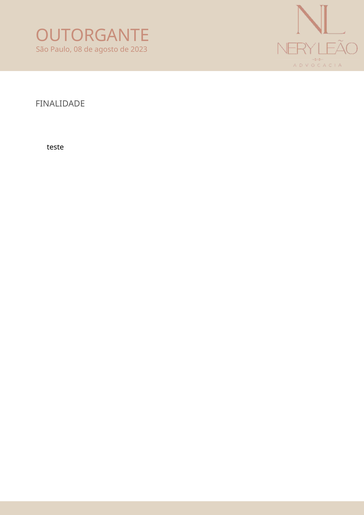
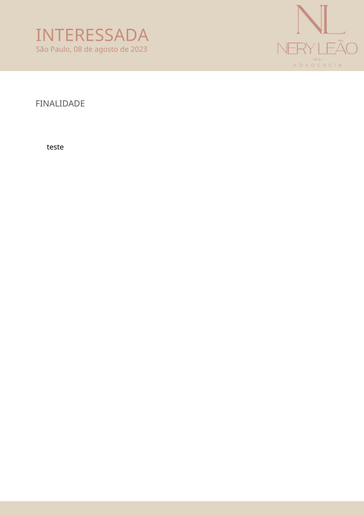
OUTORGANTE: OUTORGANTE -> INTERESSADA
